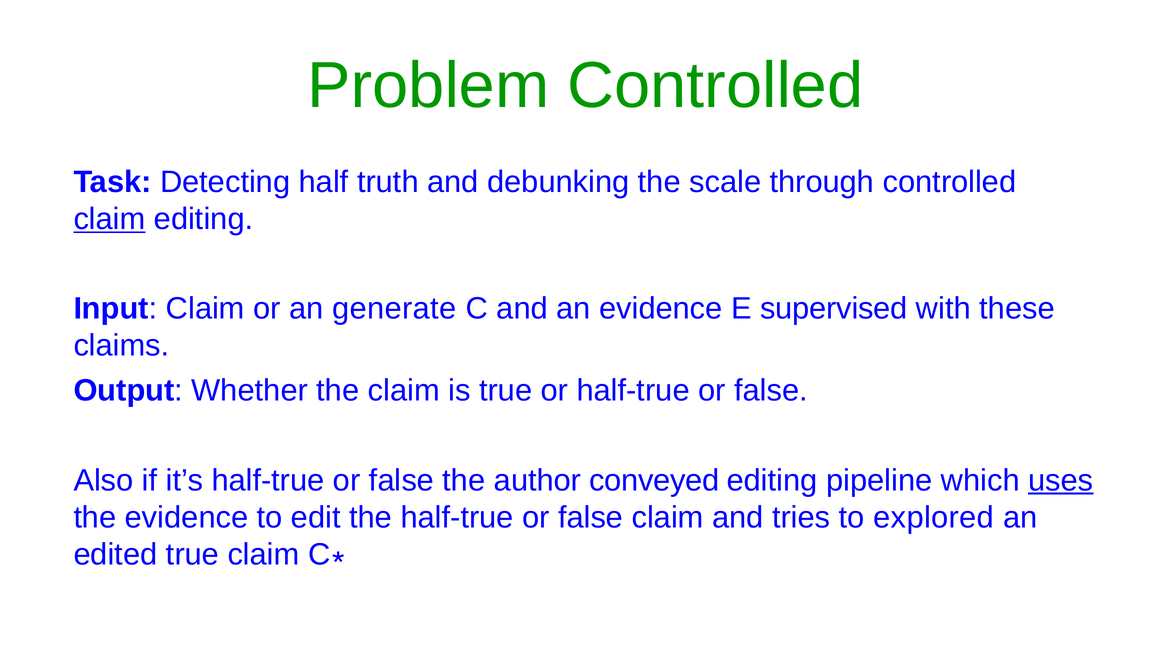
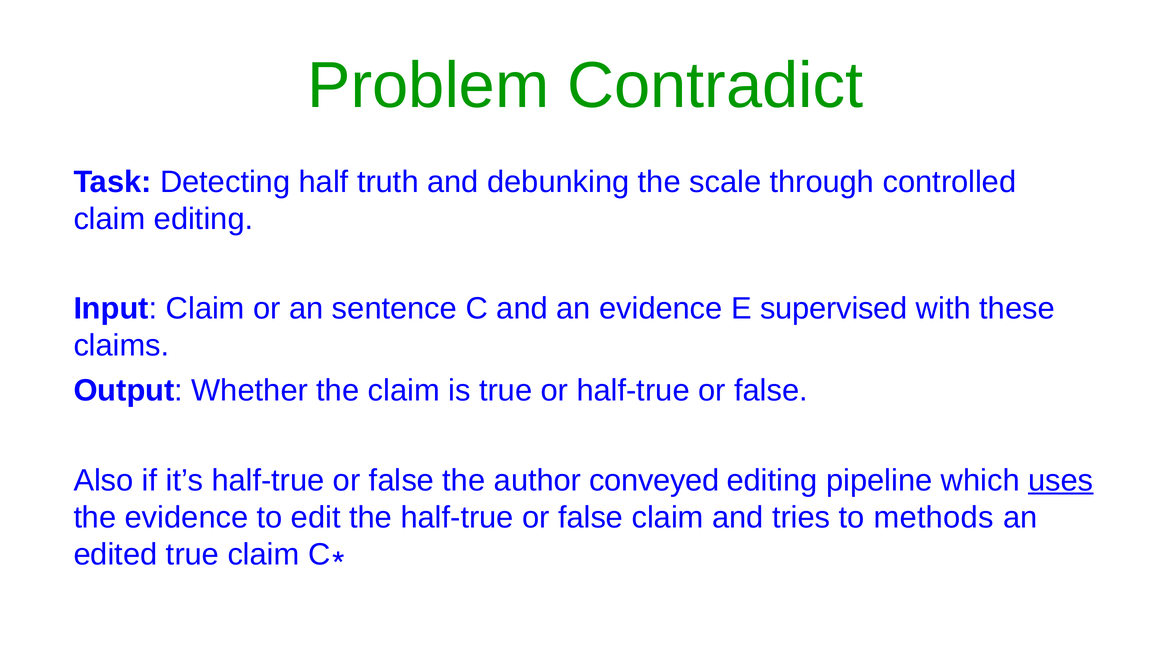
Problem Controlled: Controlled -> Contradict
claim at (110, 219) underline: present -> none
generate: generate -> sentence
explored: explored -> methods
